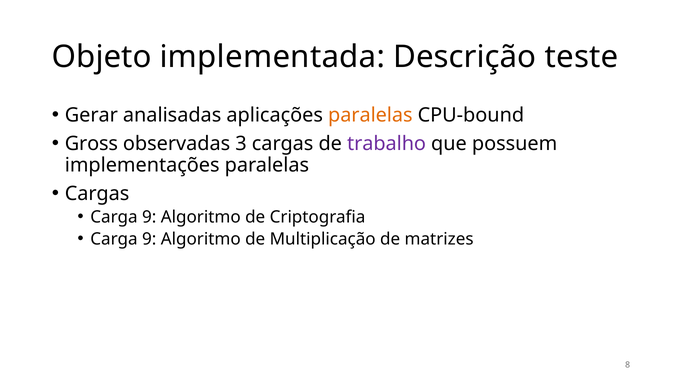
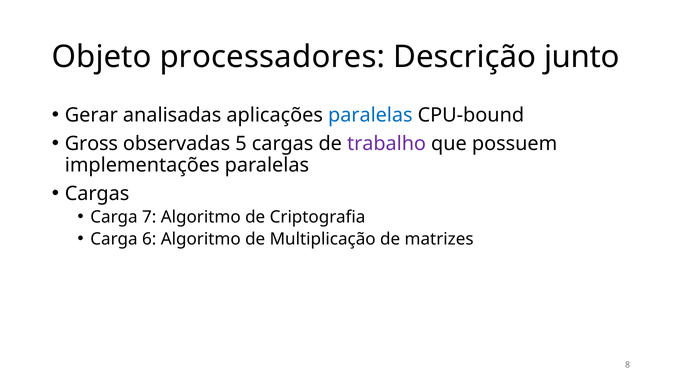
implementada: implementada -> processadores
teste: teste -> junto
paralelas at (370, 115) colour: orange -> blue
3: 3 -> 5
9 at (149, 217): 9 -> 7
9 at (149, 239): 9 -> 6
